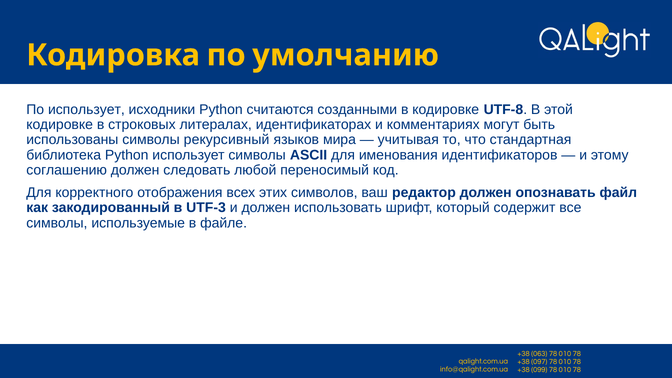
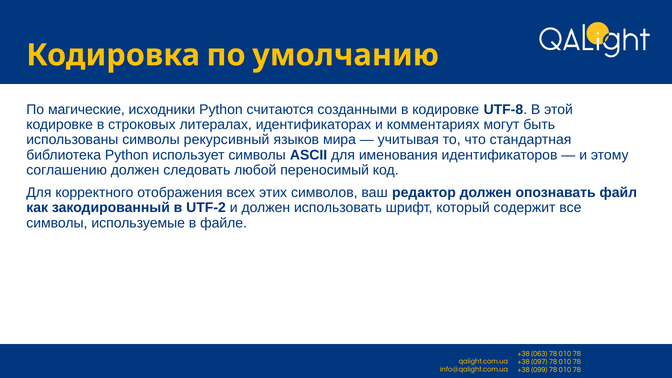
По использует: использует -> магические
UTF-3: UTF-3 -> UTF-2
